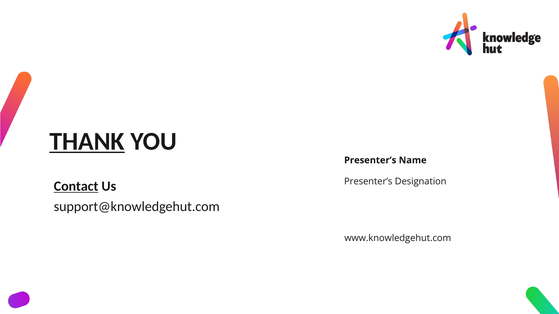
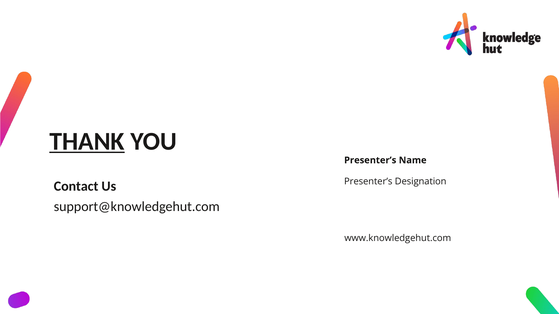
Contact underline: present -> none
